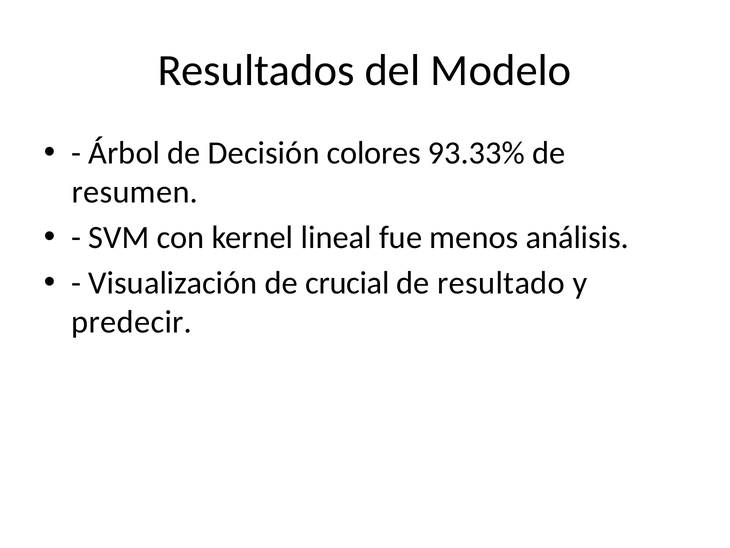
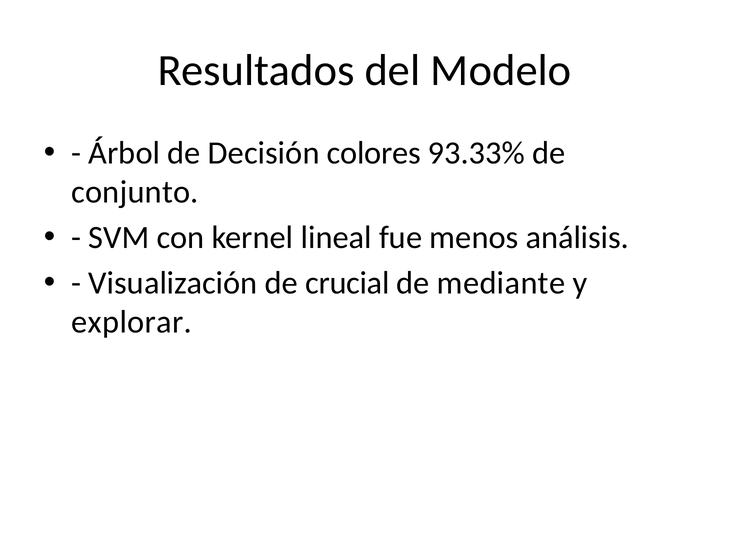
resumen: resumen -> conjunto
resultado: resultado -> mediante
predecir: predecir -> explorar
